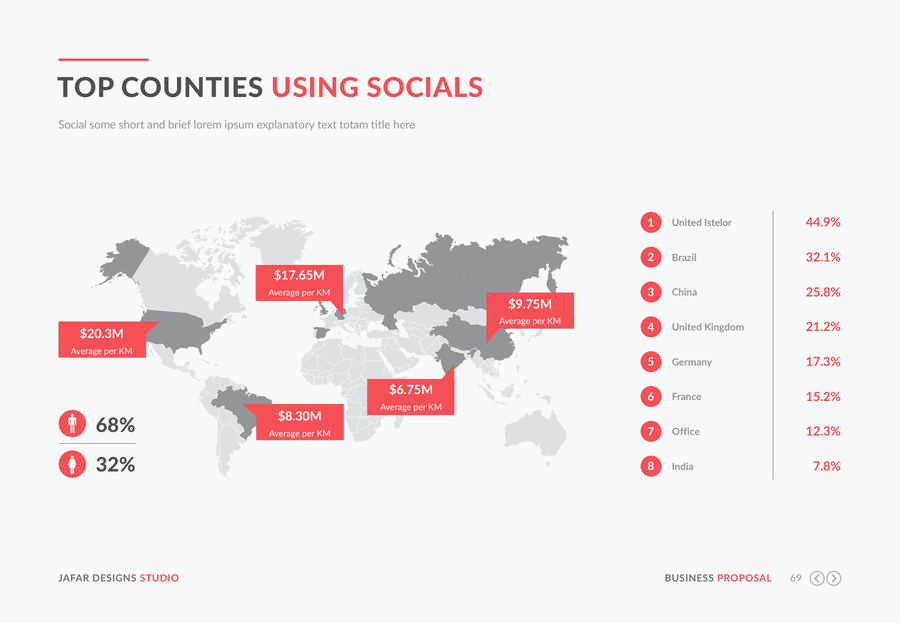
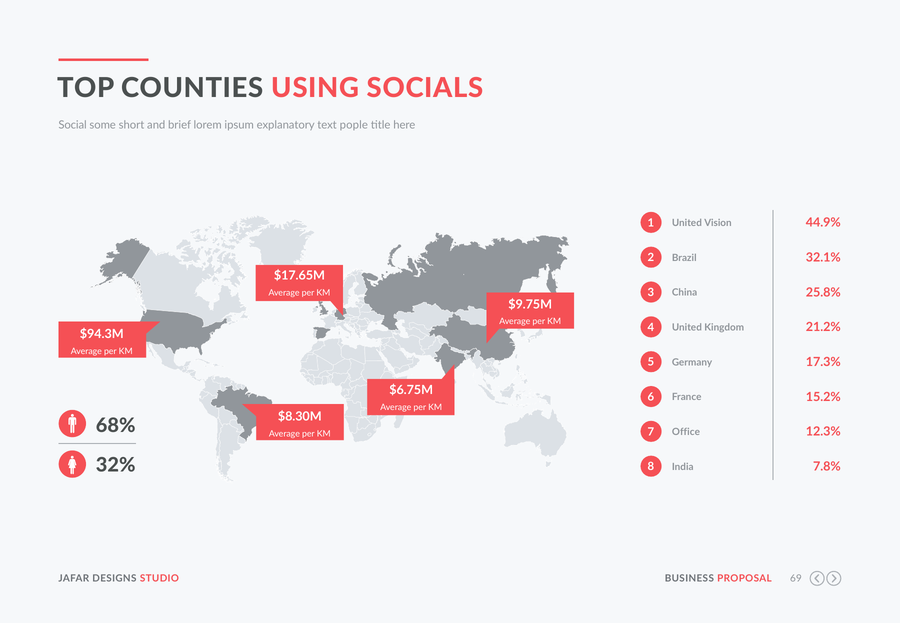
totam: totam -> pople
Istelor: Istelor -> Vision
$20.3M: $20.3M -> $94.3M
